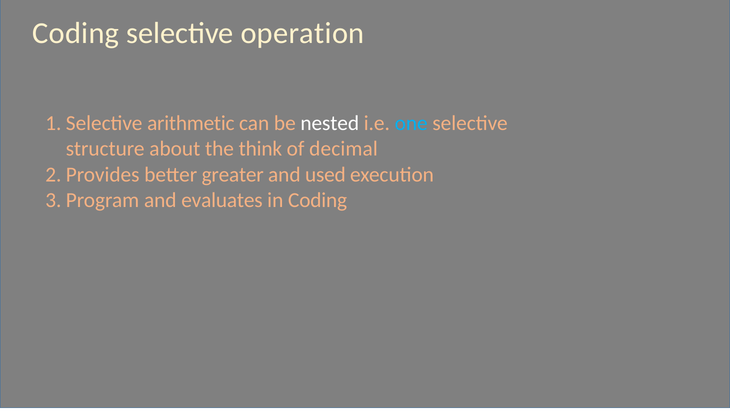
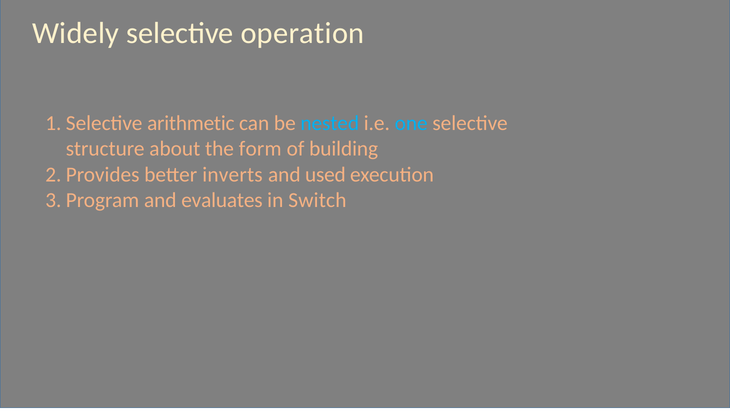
Coding at (76, 33): Coding -> Widely
nested colour: white -> light blue
think: think -> form
decimal: decimal -> building
greater: greater -> inverts
in Coding: Coding -> Switch
